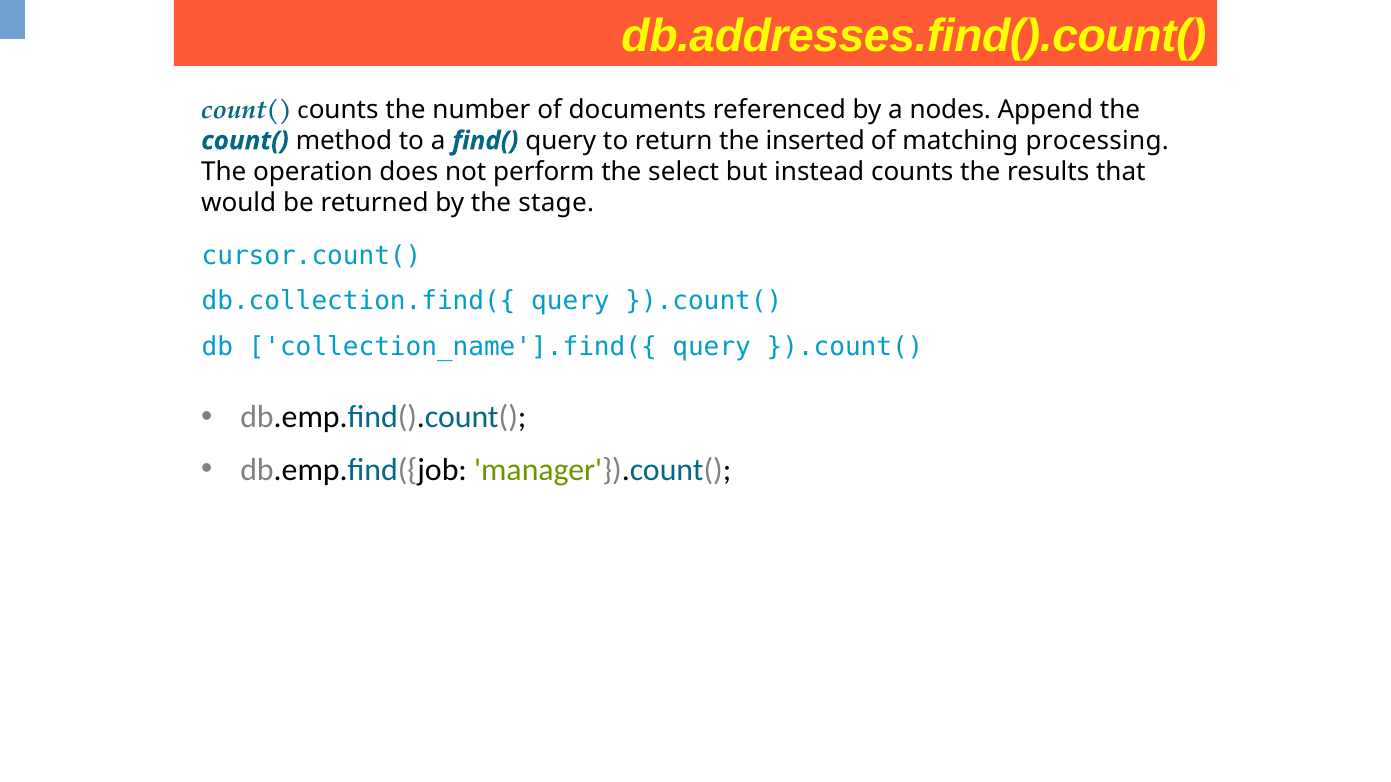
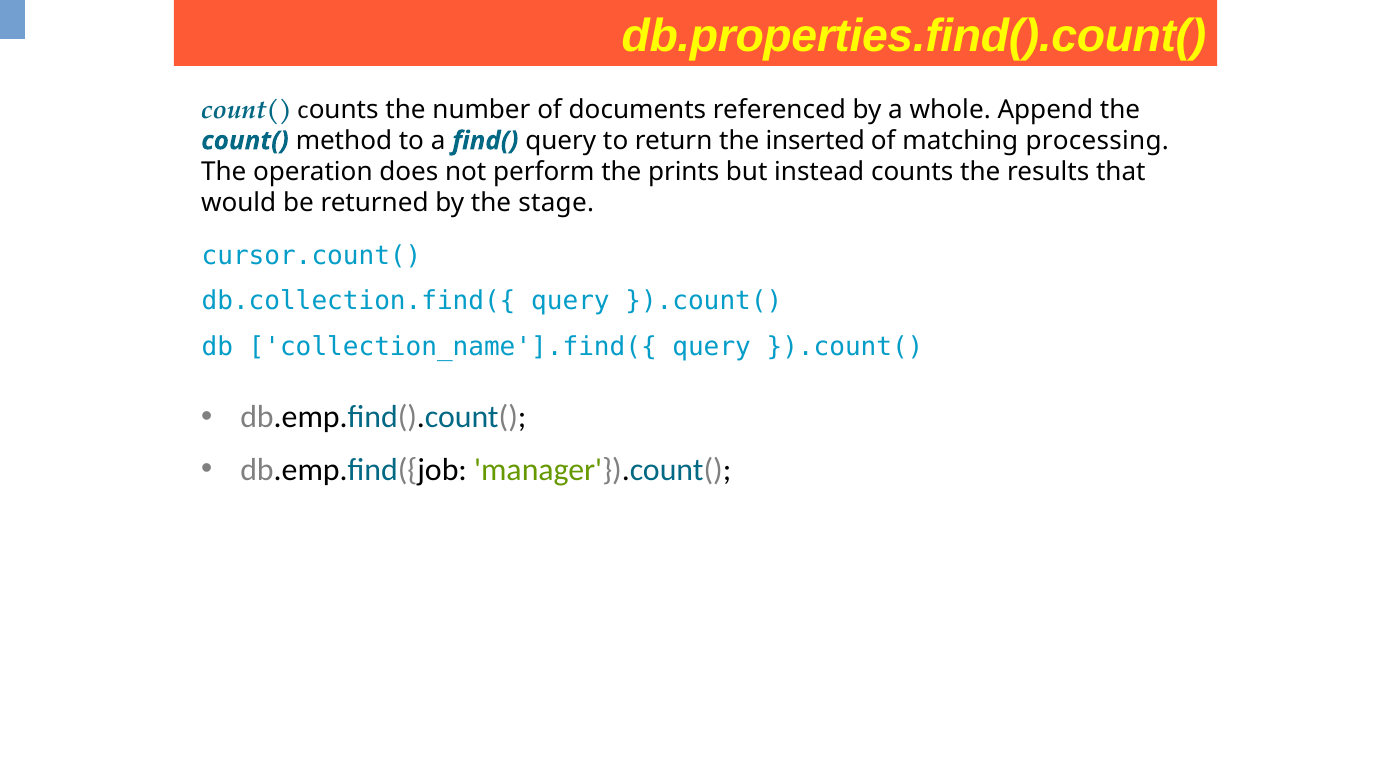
db.addresses.find().count(: db.addresses.find().count( -> db.properties.find().count(
nodes: nodes -> whole
select: select -> prints
